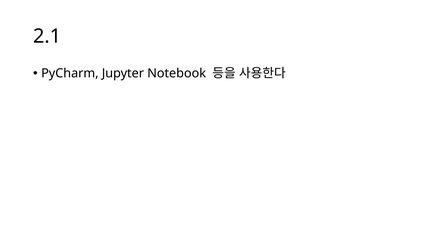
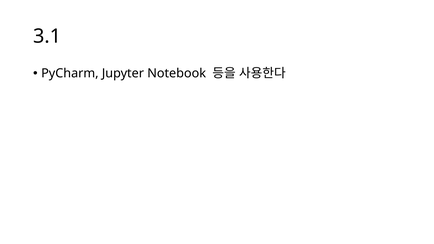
2.1: 2.1 -> 3.1
